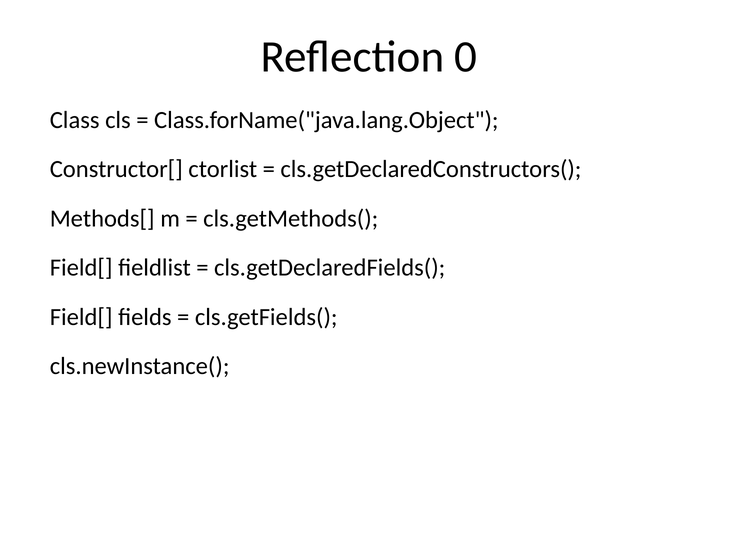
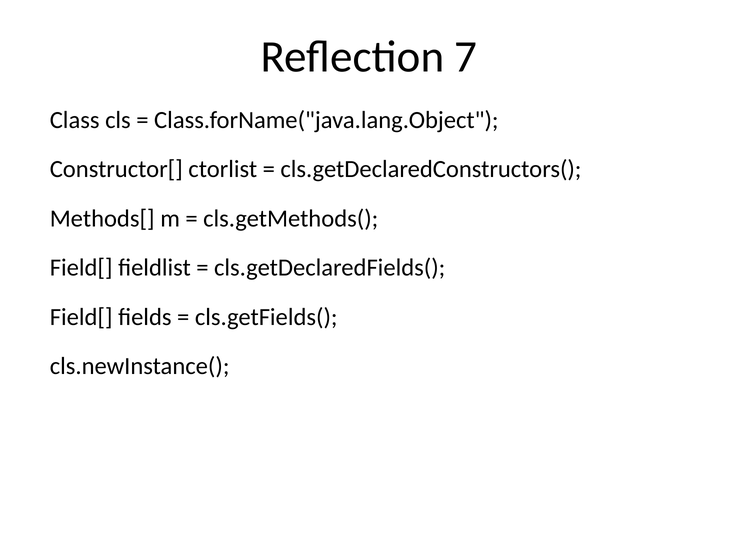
0: 0 -> 7
